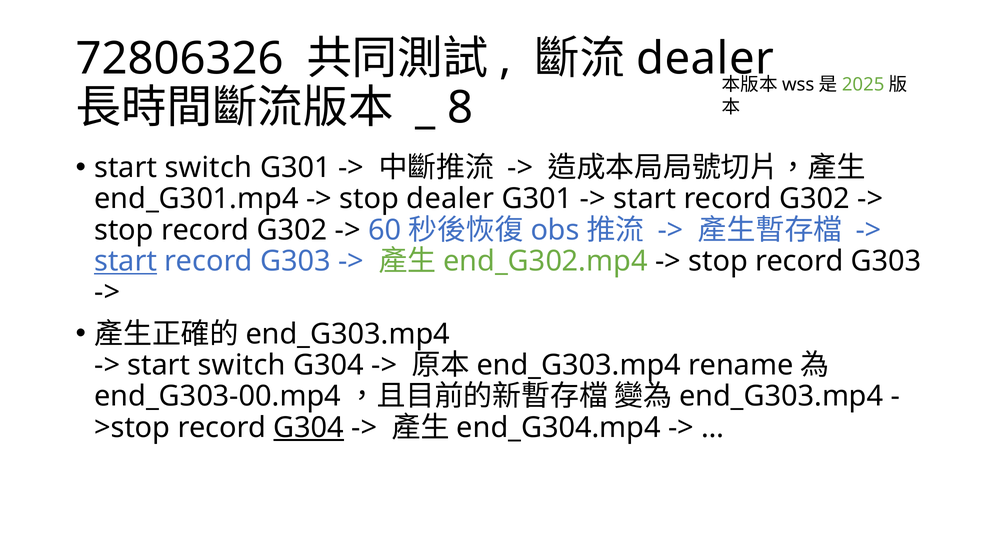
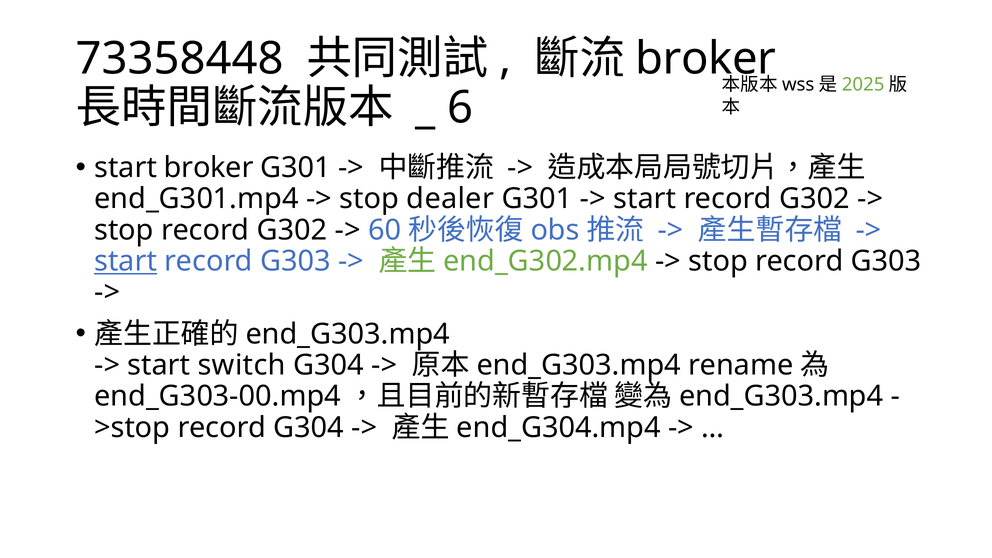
72806326: 72806326 -> 73358448
dealer at (705, 59): dealer -> broker
8: 8 -> 6
switch at (208, 168): switch -> broker
G304 at (309, 428) underline: present -> none
